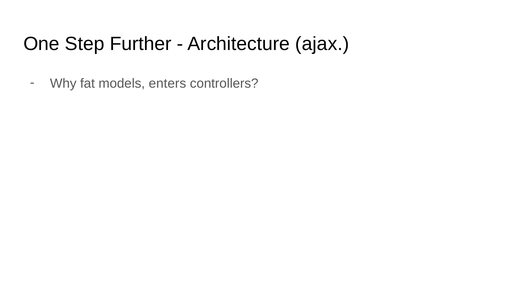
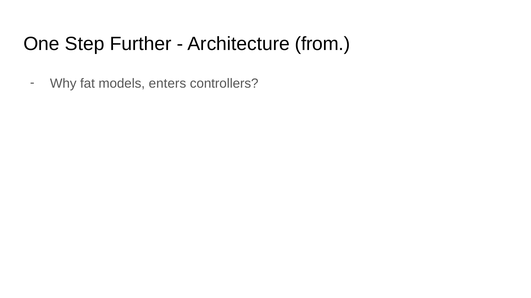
ajax: ajax -> from
